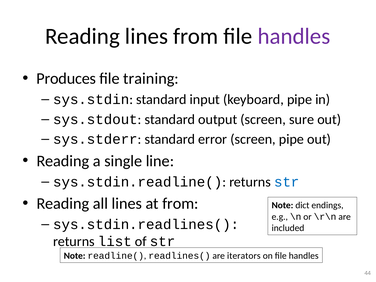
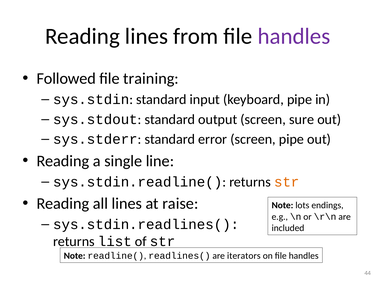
Produces: Produces -> Followed
str at (287, 182) colour: blue -> orange
at from: from -> raise
dict: dict -> lots
